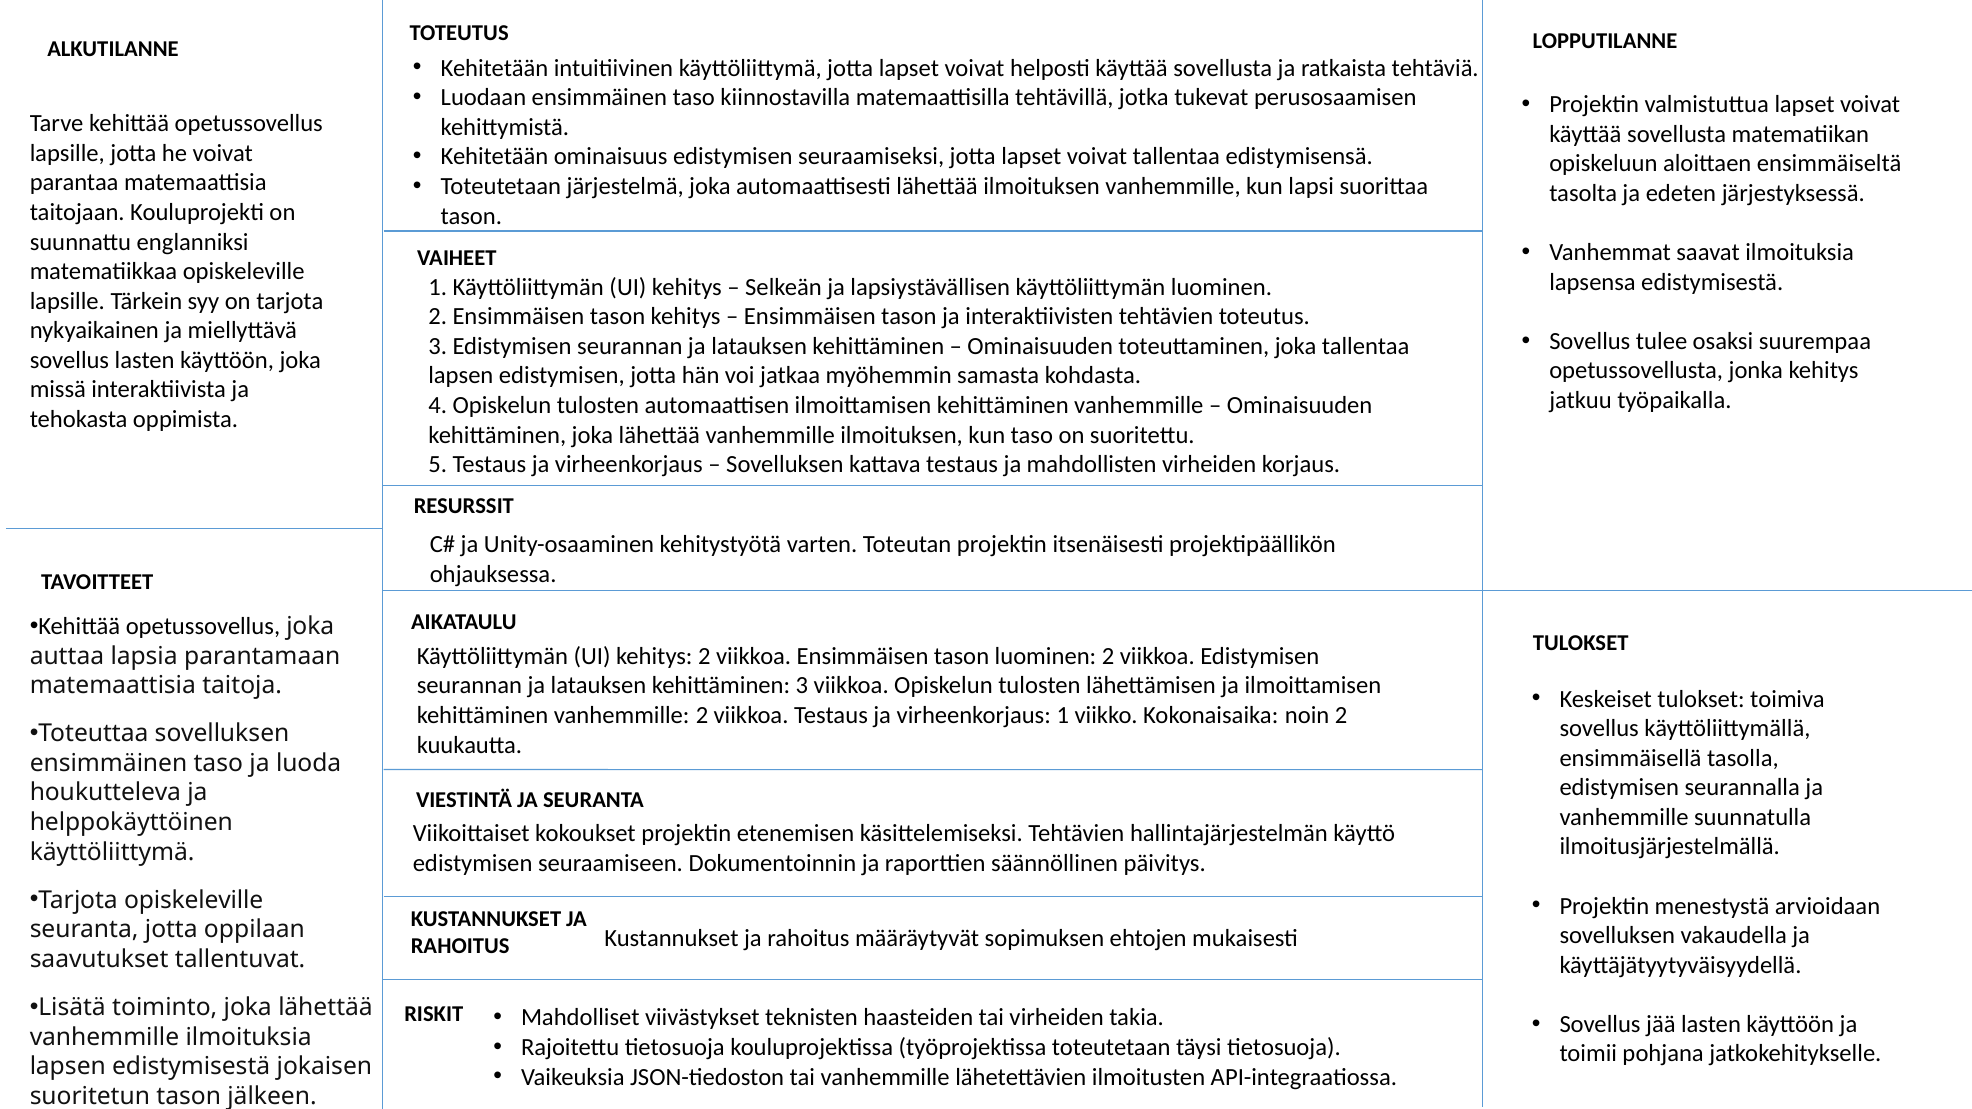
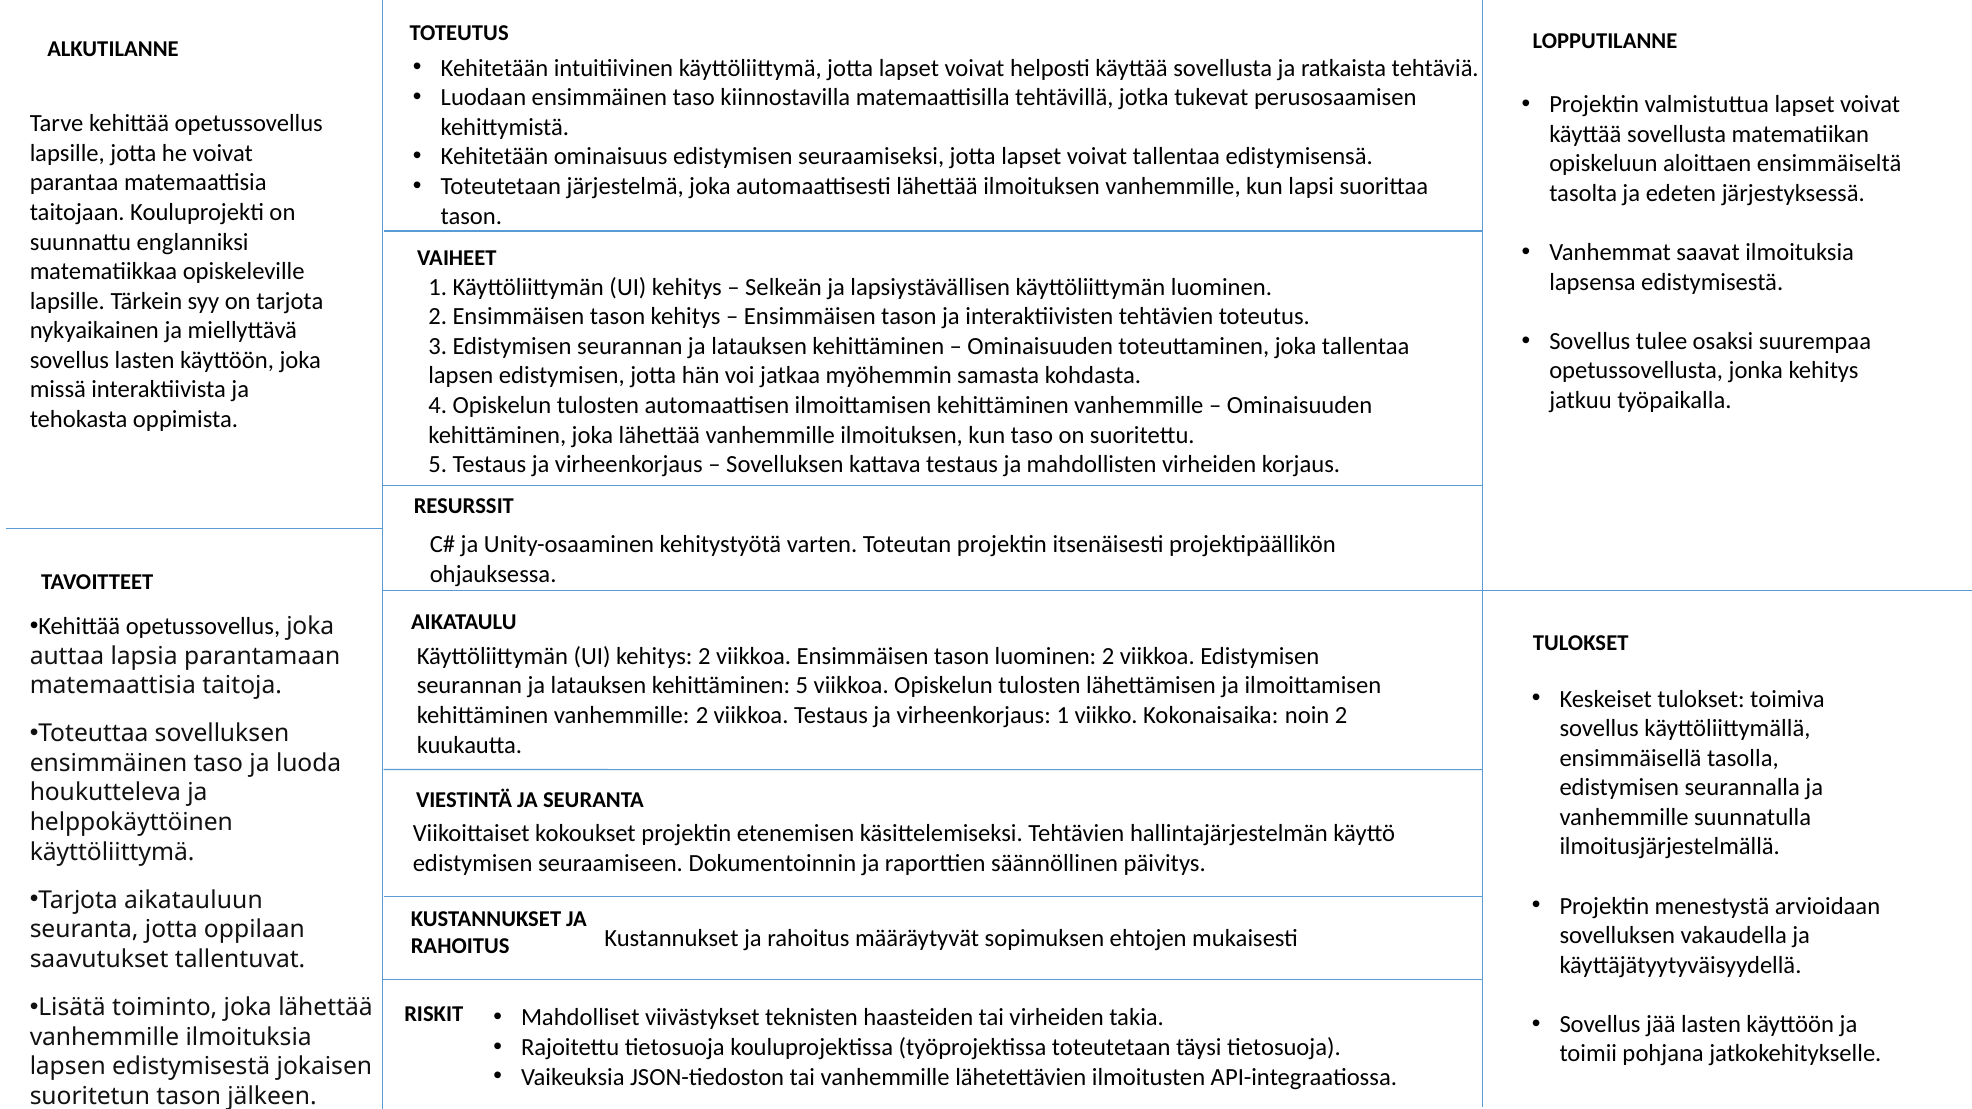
kehittäminen 3: 3 -> 5
Tarjota opiskeleville: opiskeleville -> aikatauluun
